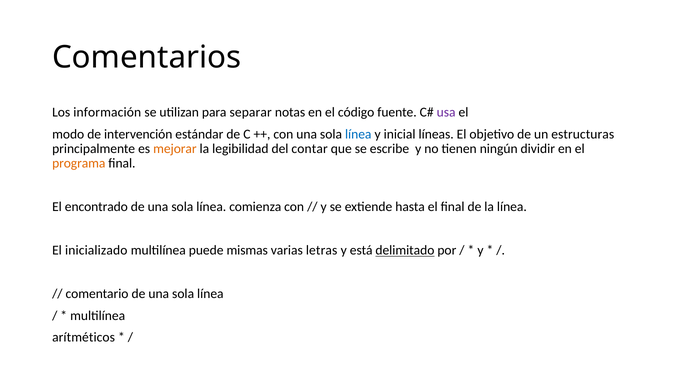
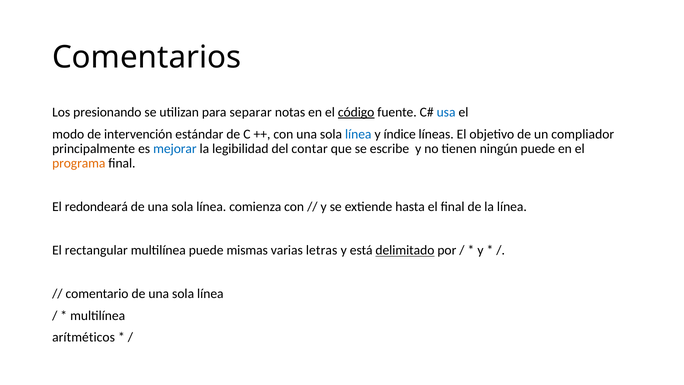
información: información -> presionando
código underline: none -> present
usa colour: purple -> blue
inicial: inicial -> índice
estructuras: estructuras -> compliador
mejorar colour: orange -> blue
ningún dividir: dividir -> puede
encontrado: encontrado -> redondeará
inicializado: inicializado -> rectangular
